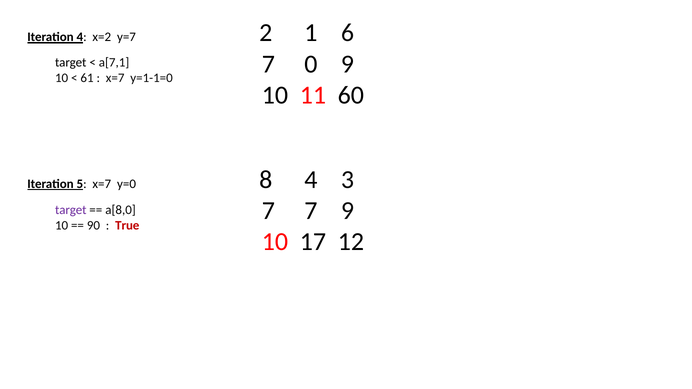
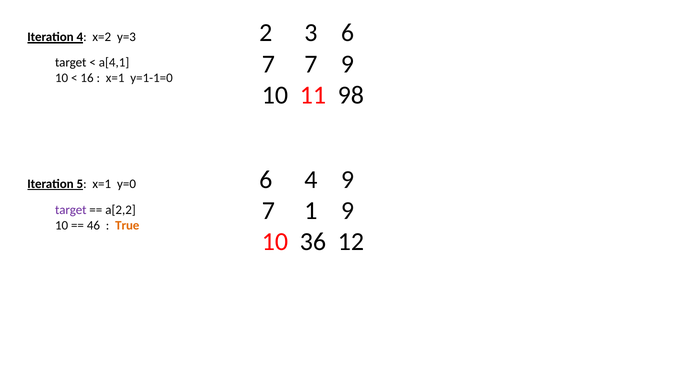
y=7: y=7 -> y=3
1: 1 -> 3
7 0: 0 -> 7
a[7,1: a[7,1 -> a[4,1
61: 61 -> 16
x=7 at (115, 78): x=7 -> x=1
60: 60 -> 98
5 x=7: x=7 -> x=1
y=0 8: 8 -> 6
4 3: 3 -> 9
7 7: 7 -> 1
a[8,0: a[8,0 -> a[2,2
90: 90 -> 46
True colour: red -> orange
17: 17 -> 36
